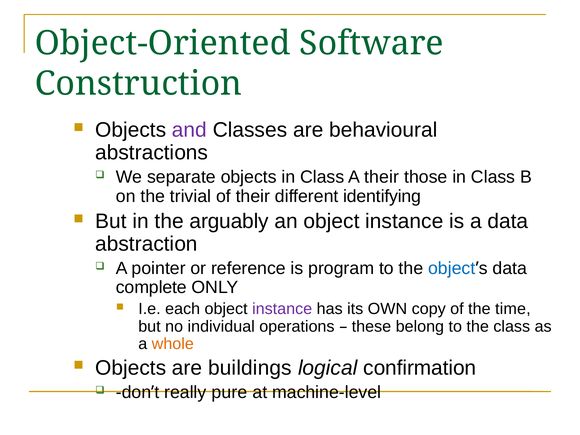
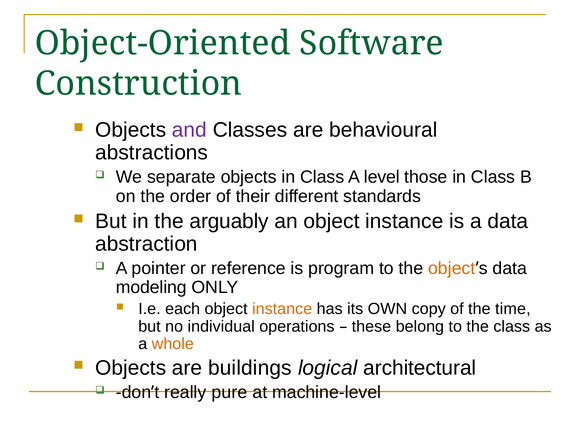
A their: their -> level
trivial: trivial -> order
identifying: identifying -> standards
object at (452, 268) colour: blue -> orange
complete: complete -> modeling
instance at (282, 309) colour: purple -> orange
confirmation: confirmation -> architectural
